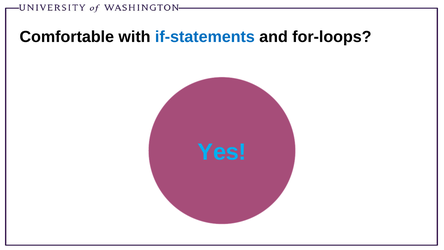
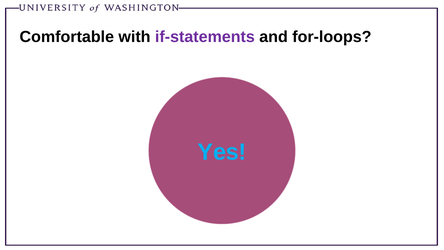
if-statements colour: blue -> purple
